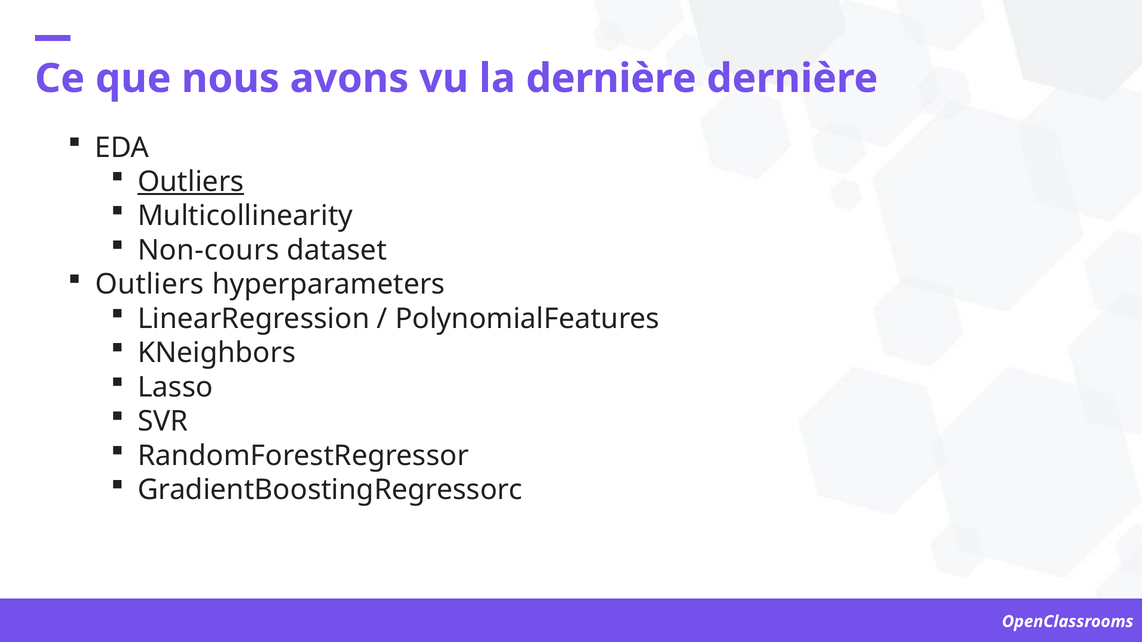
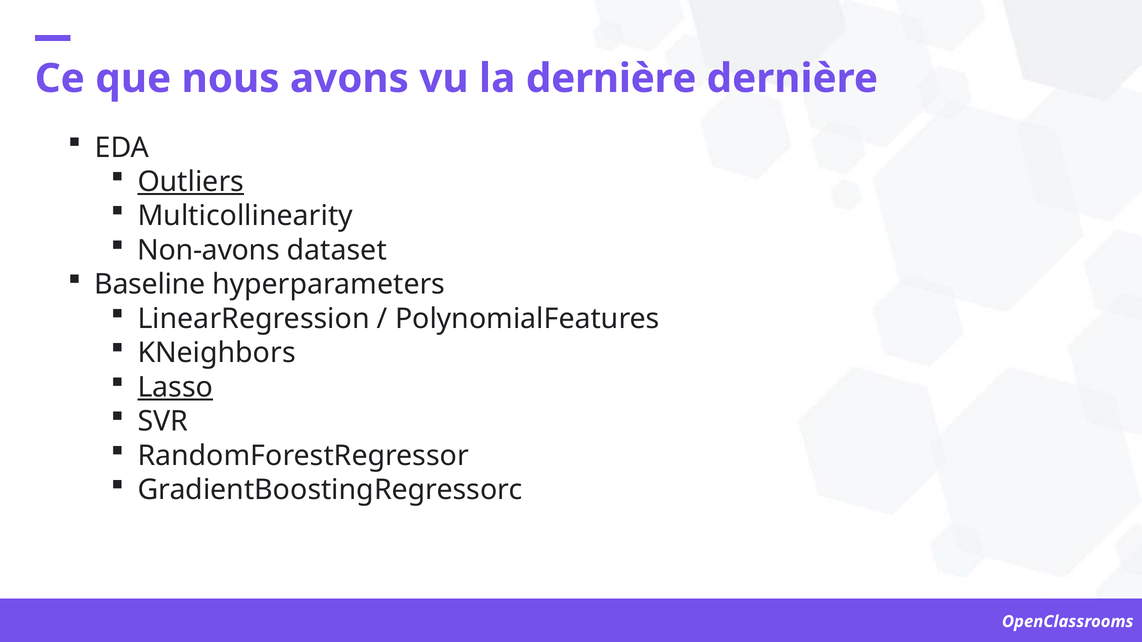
Non-cours: Non-cours -> Non-avons
Outliers at (150, 285): Outliers -> Baseline
Lasso underline: none -> present
